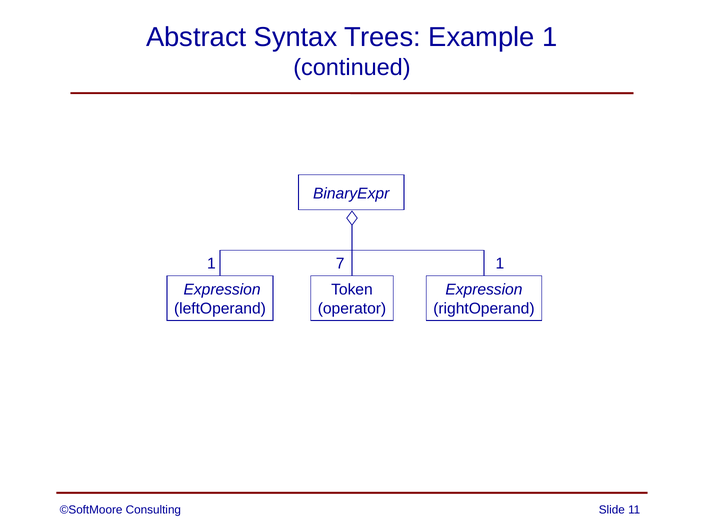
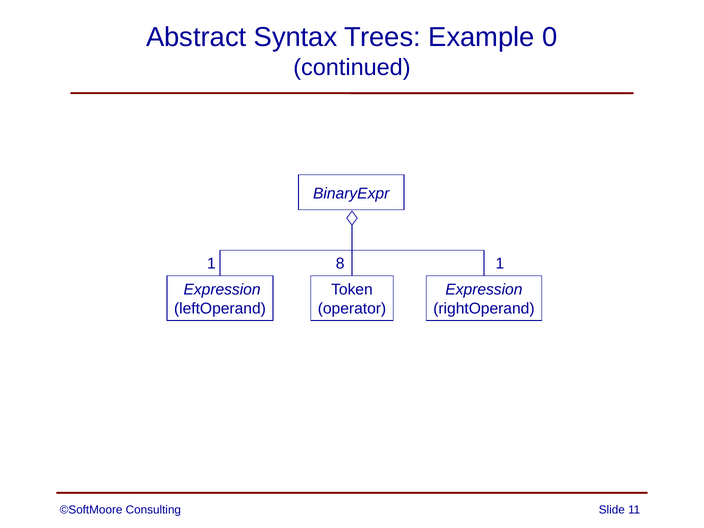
Example 1: 1 -> 0
7: 7 -> 8
